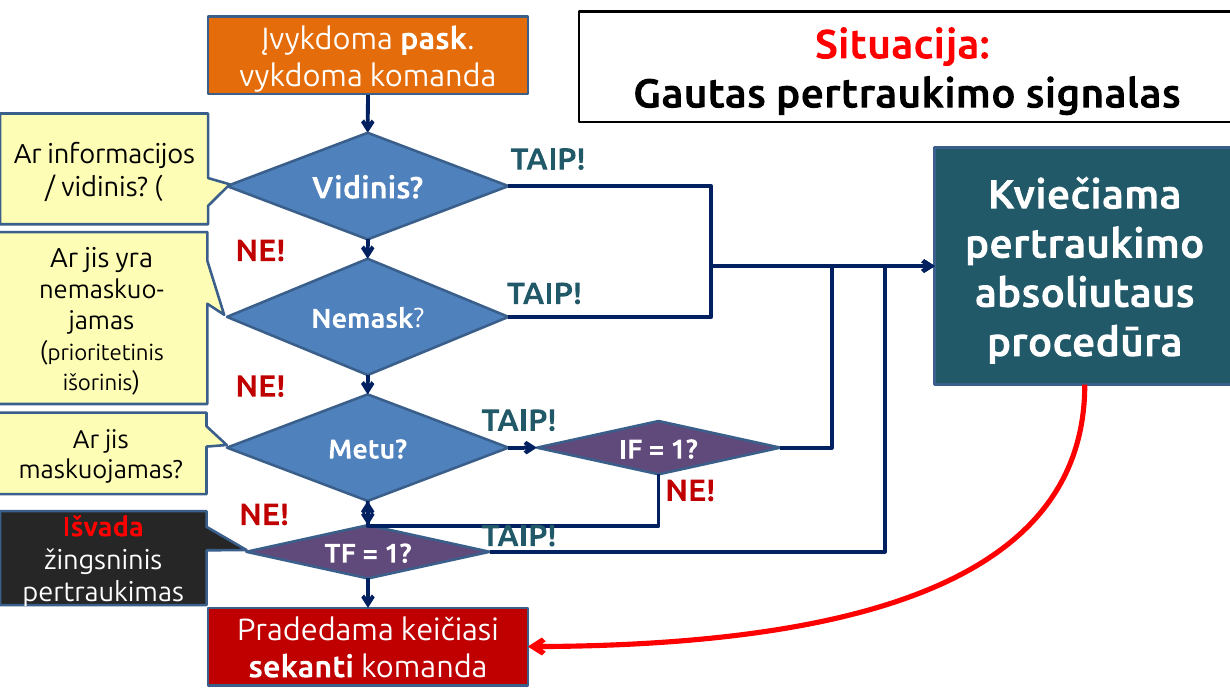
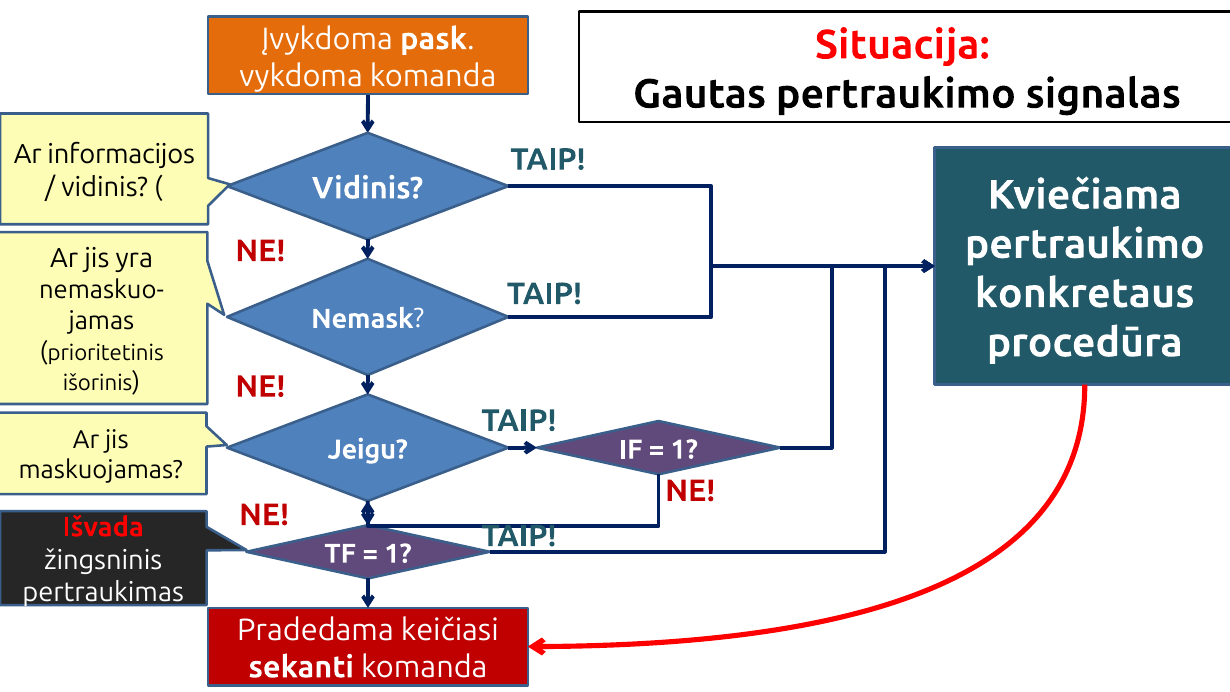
absoliutaus: absoliutaus -> konkretaus
Metu: Metu -> Jeigu
